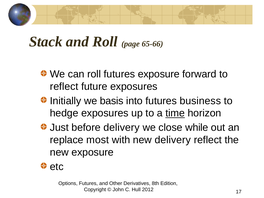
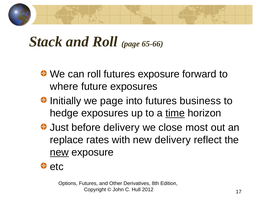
reflect at (64, 86): reflect -> where
we basis: basis -> page
while: while -> most
most: most -> rates
new at (59, 152) underline: none -> present
